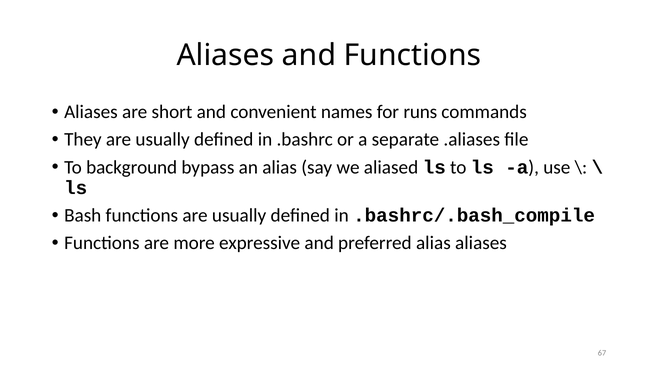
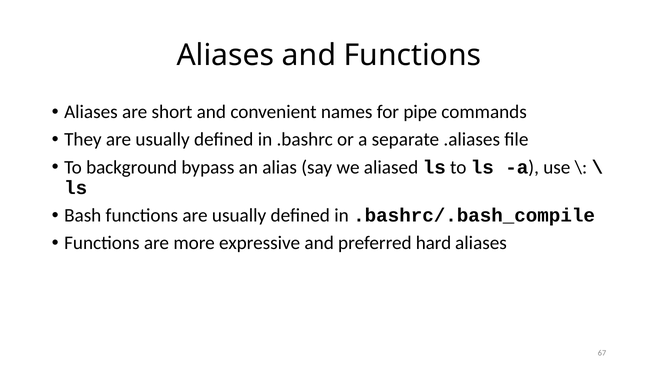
runs: runs -> pipe
preferred alias: alias -> hard
